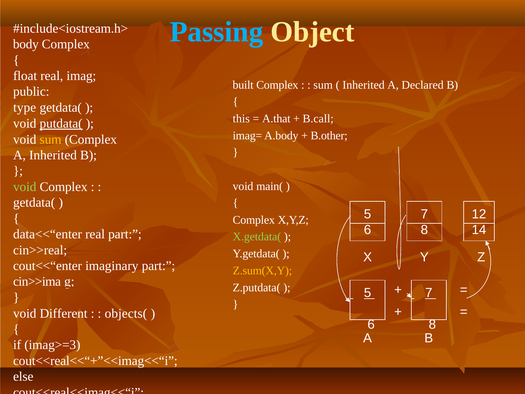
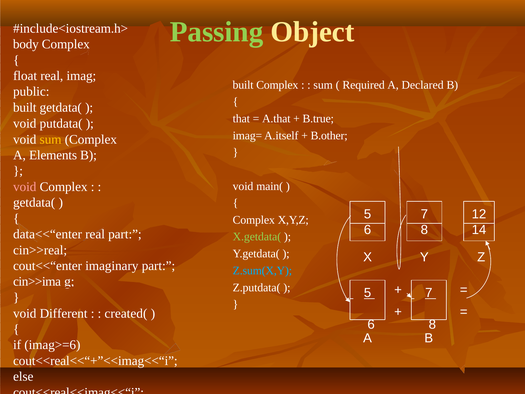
Passing colour: light blue -> light green
Inherited at (364, 85): Inherited -> Required
type at (25, 107): type -> built
this: this -> that
B.call: B.call -> B.true
putdata( underline: present -> none
A.body: A.body -> A.itself
A Inherited: Inherited -> Elements
void at (25, 187) colour: light green -> pink
Z.sum(X,Y colour: yellow -> light blue
objects(: objects( -> created(
imag>=3: imag>=3 -> imag>=6
